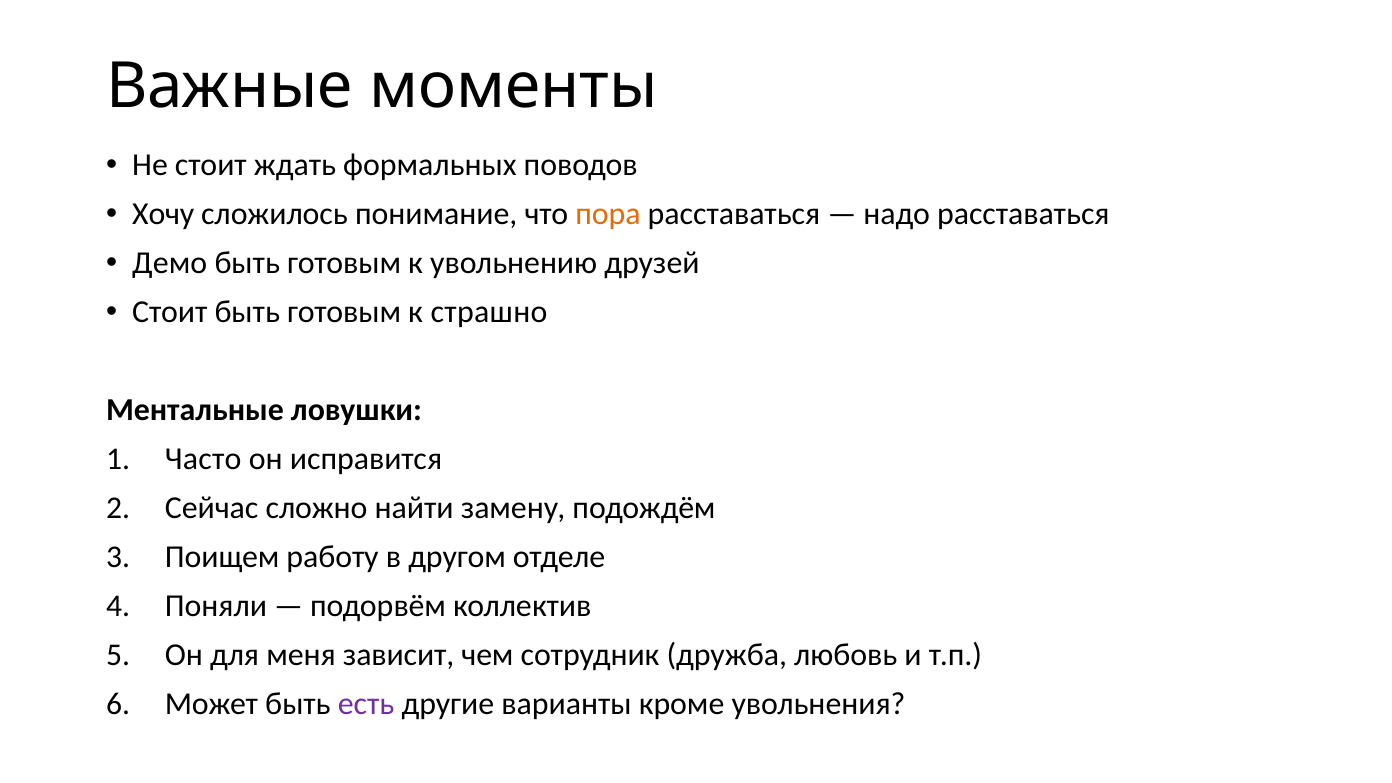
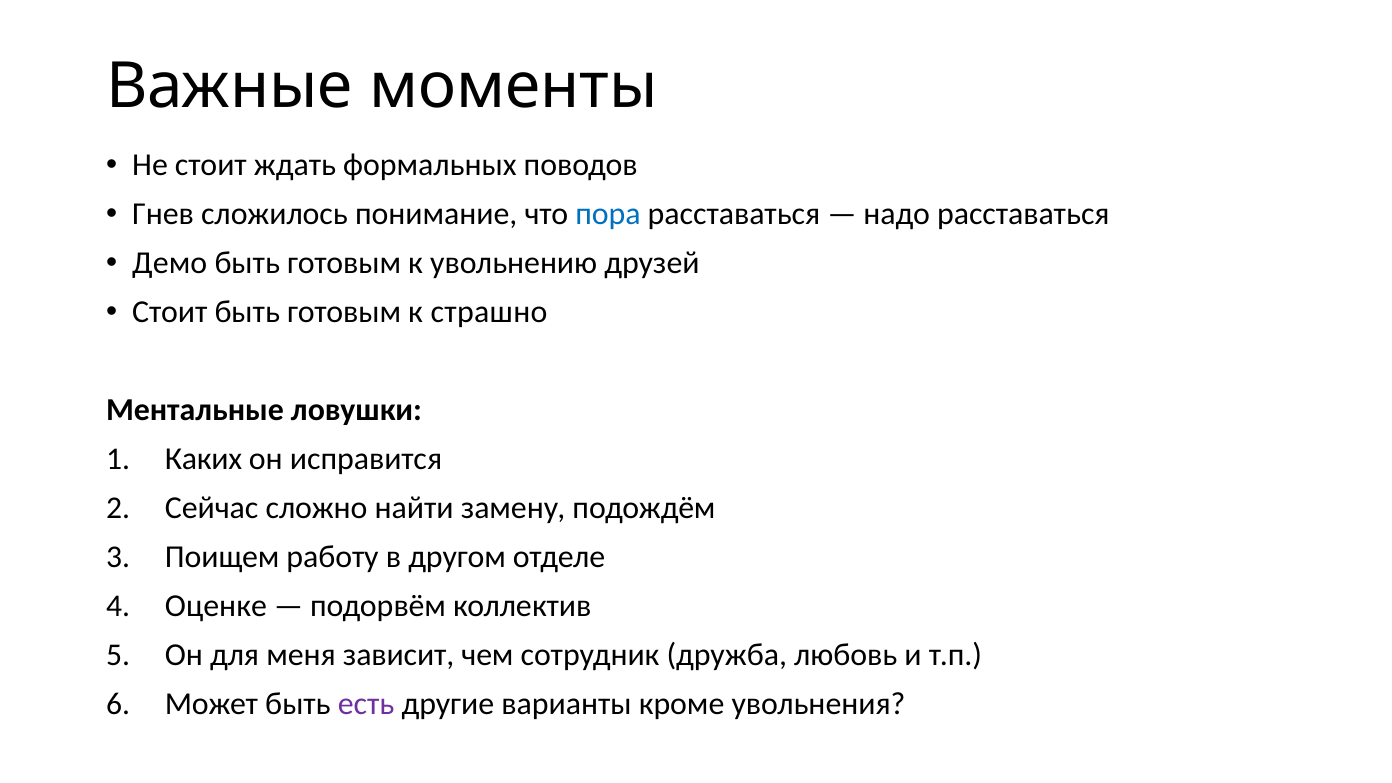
Хочу: Хочу -> Гнев
пора colour: orange -> blue
Часто: Часто -> Каких
Поняли: Поняли -> Оценке
